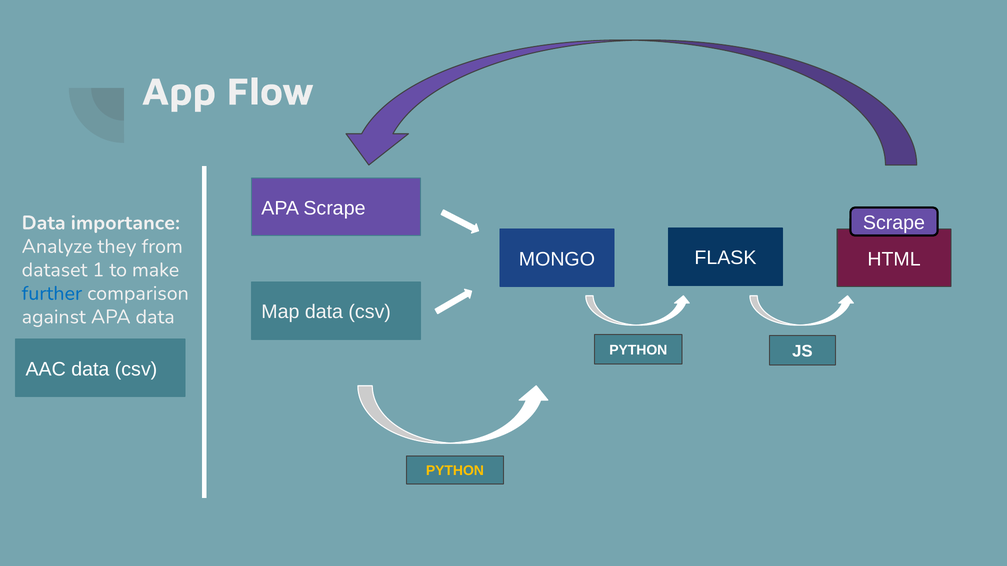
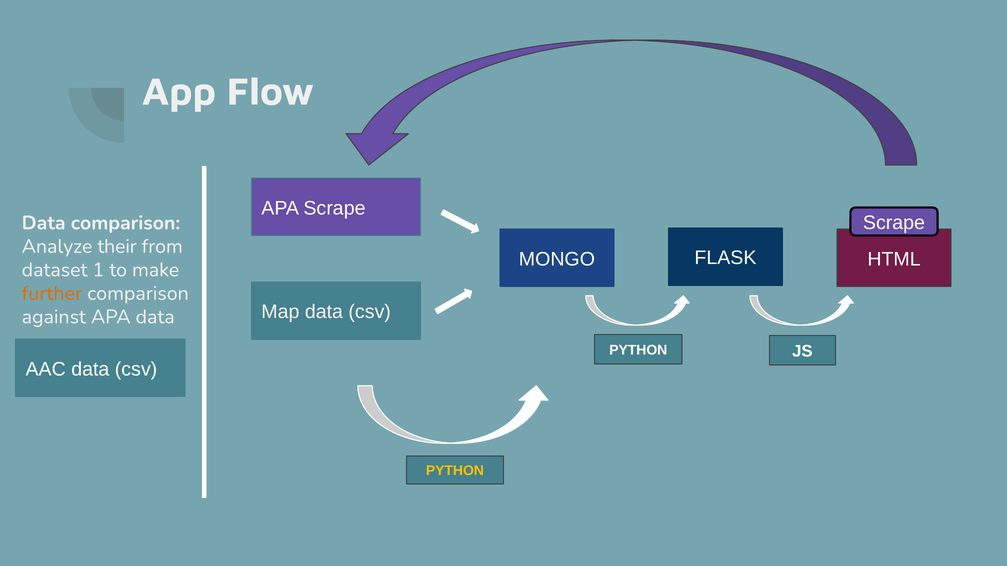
Data importance: importance -> comparison
they: they -> their
further colour: blue -> orange
